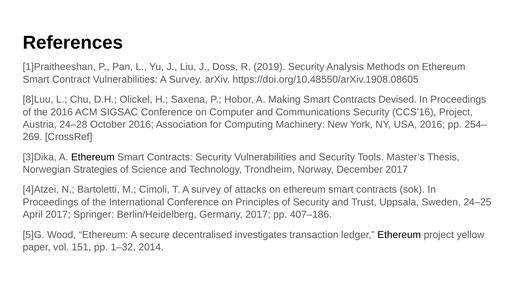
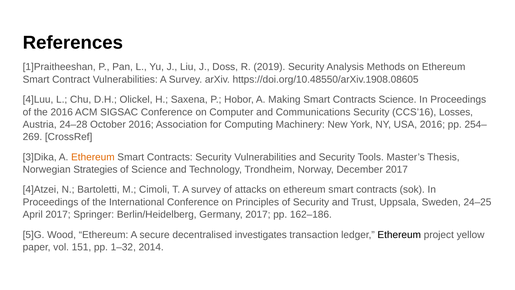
8]Luu: 8]Luu -> 4]Luu
Contracts Devised: Devised -> Science
CCS’16 Project: Project -> Losses
Ethereum at (93, 157) colour: black -> orange
407–186: 407–186 -> 162–186
